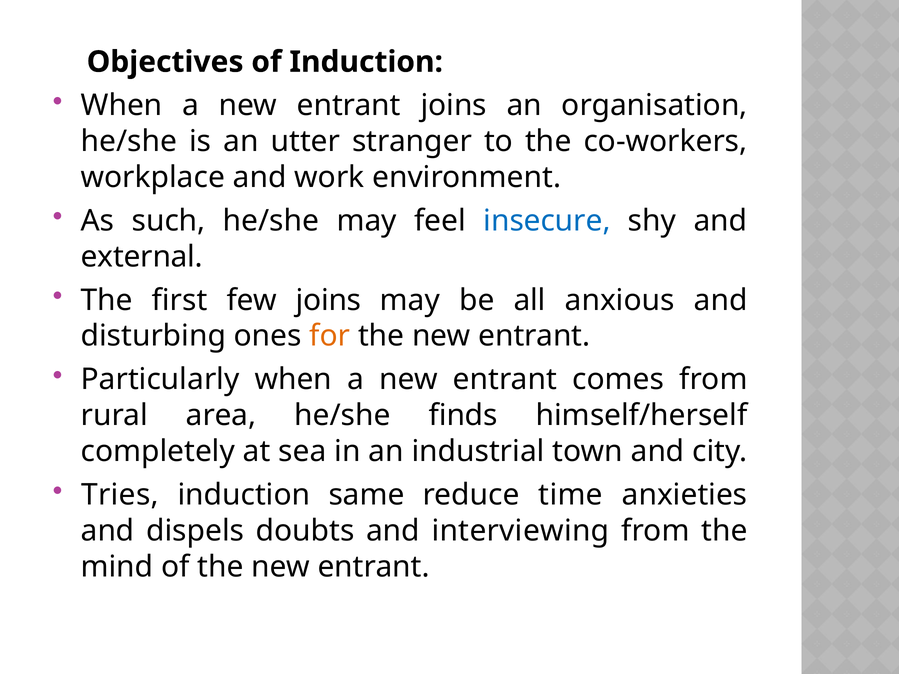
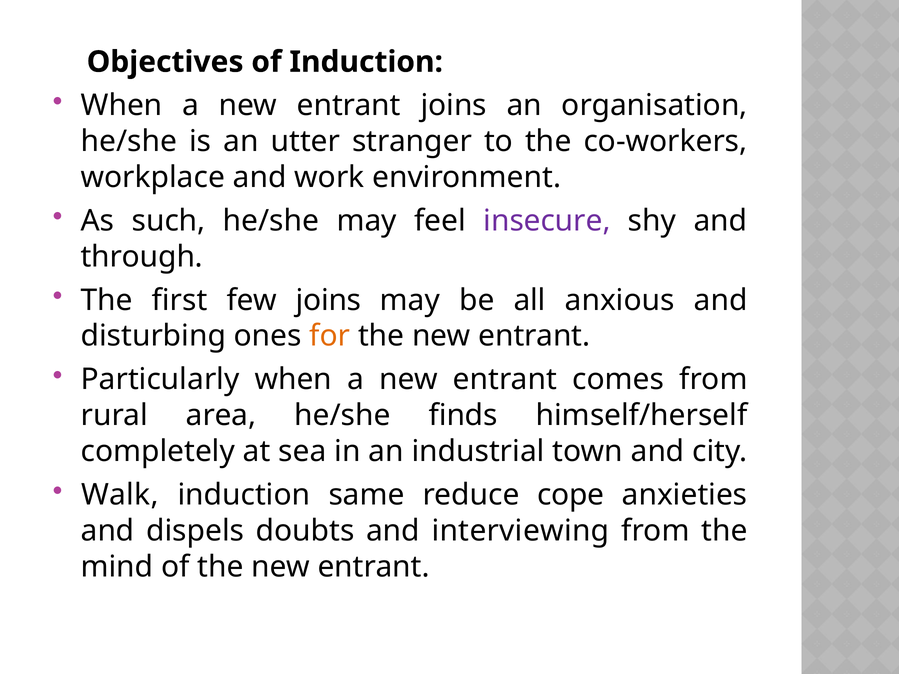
insecure colour: blue -> purple
external: external -> through
Tries: Tries -> Walk
time: time -> cope
